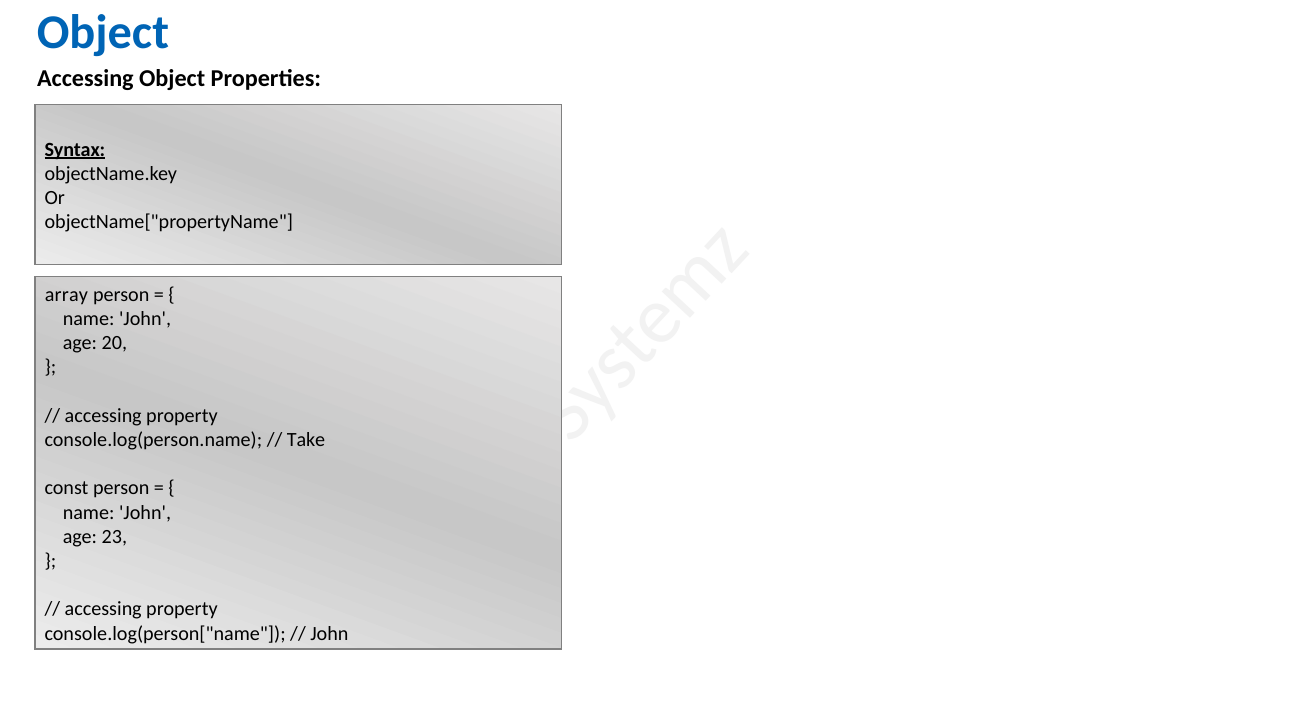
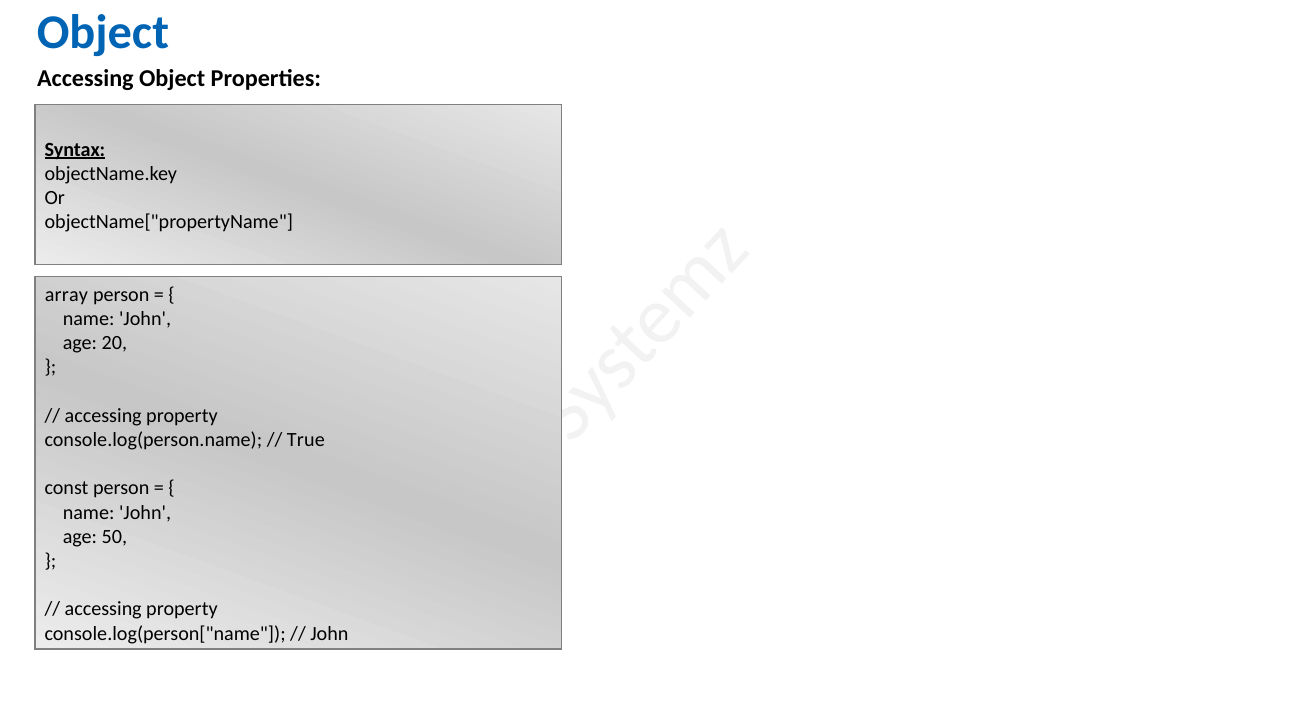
Take: Take -> True
23: 23 -> 50
